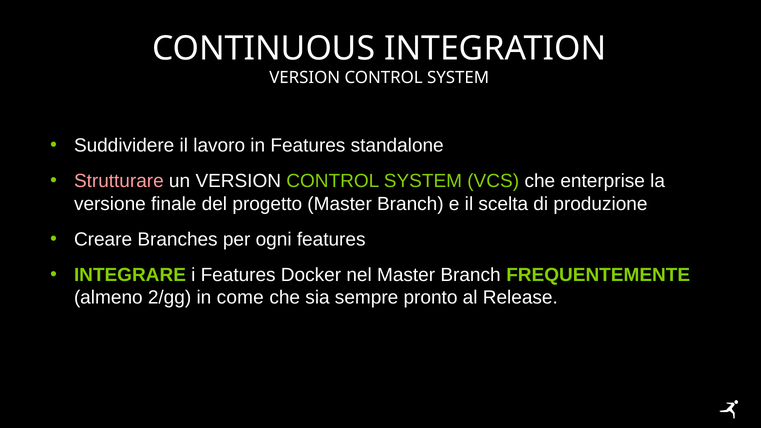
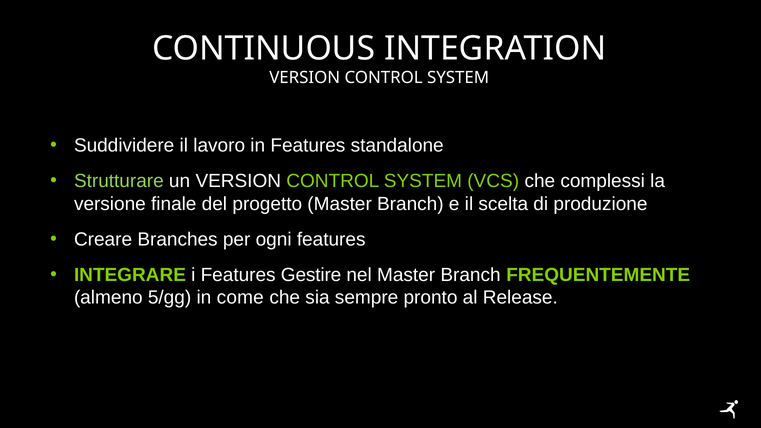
Strutturare colour: pink -> light green
enterprise: enterprise -> complessi
Docker: Docker -> Gestire
2/gg: 2/gg -> 5/gg
